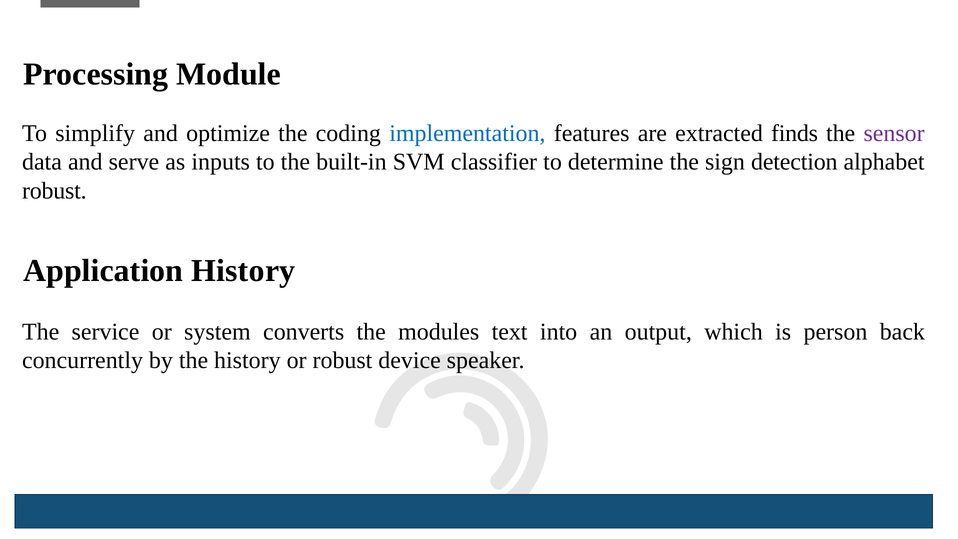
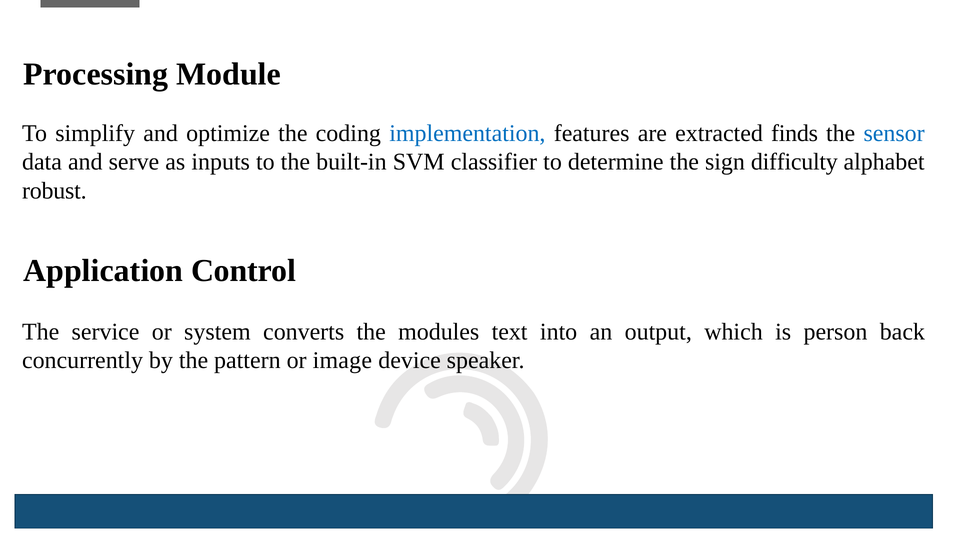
sensor colour: purple -> blue
detection: detection -> difficulty
Application History: History -> Control
the history: history -> pattern
or robust: robust -> image
